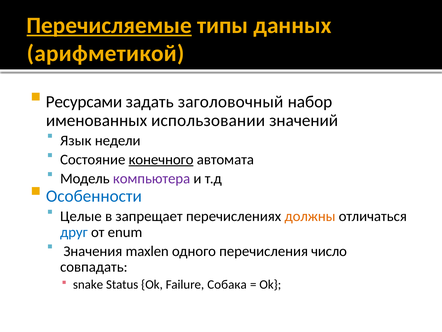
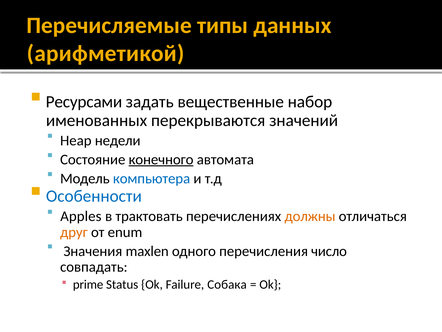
Перечисляемые underline: present -> none
заголовочный: заголовочный -> вещественные
использовании: использовании -> перекрываются
Язык: Язык -> Heap
компьютера colour: purple -> blue
Целые: Целые -> Apples
запрещает: запрещает -> трактовать
друг colour: blue -> orange
snake: snake -> prime
